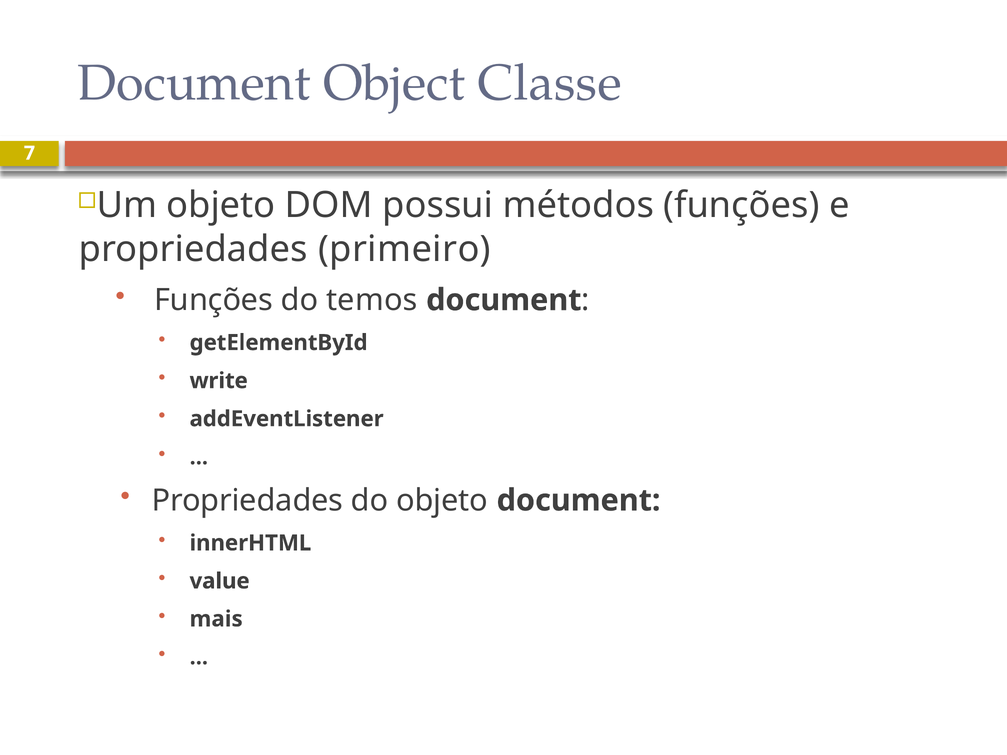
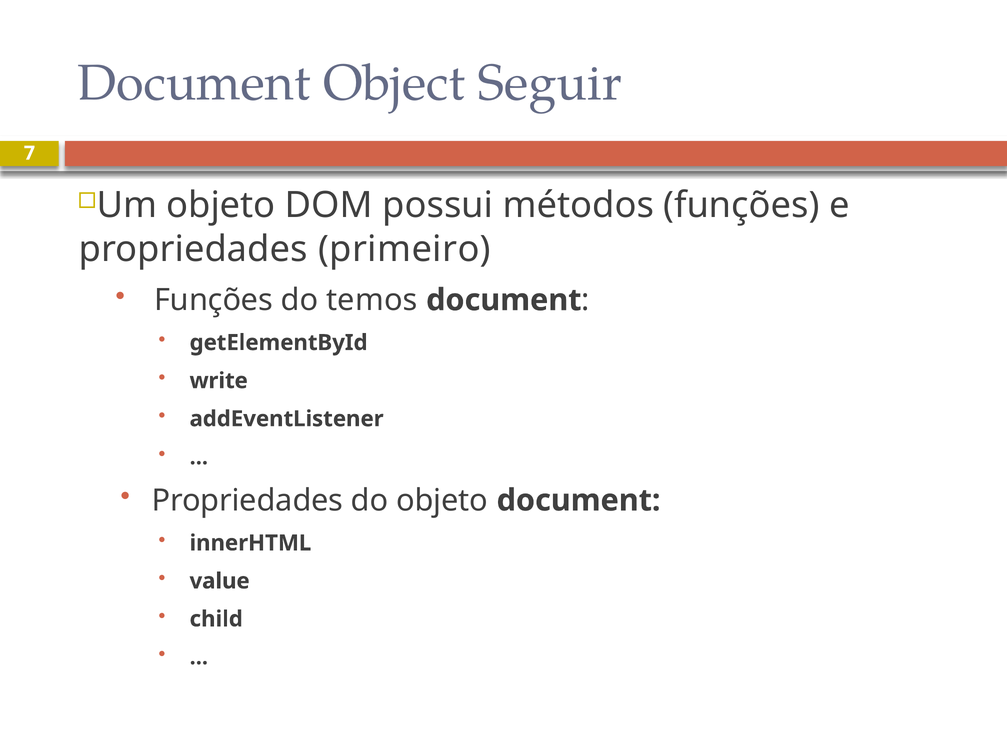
Classe: Classe -> Seguir
mais: mais -> child
